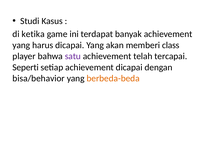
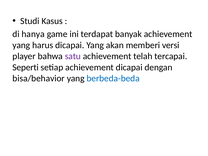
ketika: ketika -> hanya
class: class -> versi
berbeda-beda colour: orange -> blue
